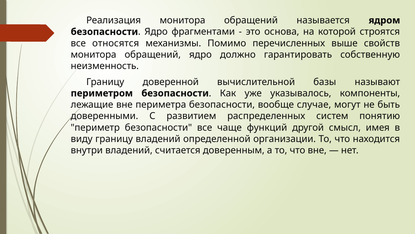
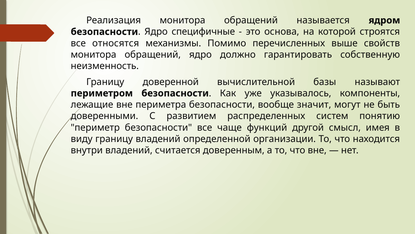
фрагментами: фрагментами -> специфичные
случае: случае -> значит
